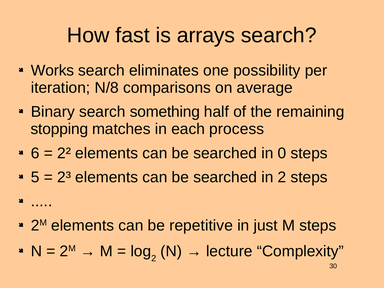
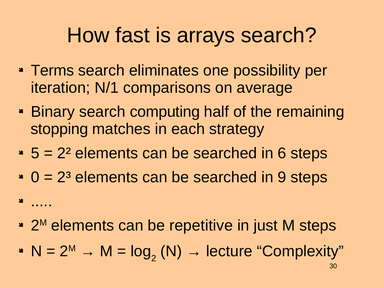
Works: Works -> Terms
N/8: N/8 -> N/1
something: something -> computing
process: process -> strategy
6: 6 -> 5
0: 0 -> 6
5: 5 -> 0
in 2: 2 -> 9
